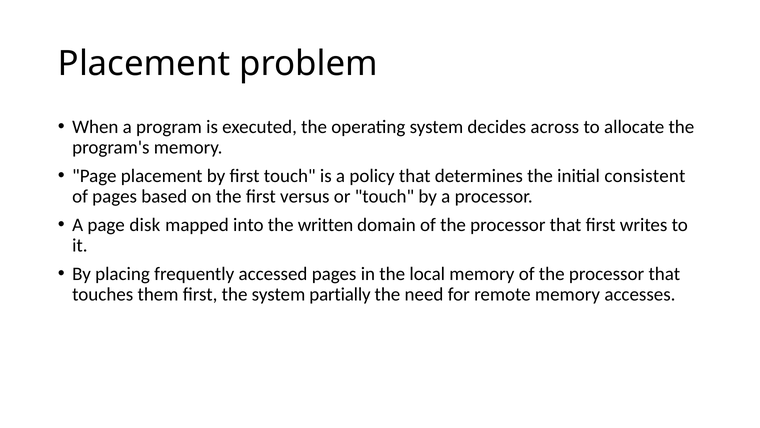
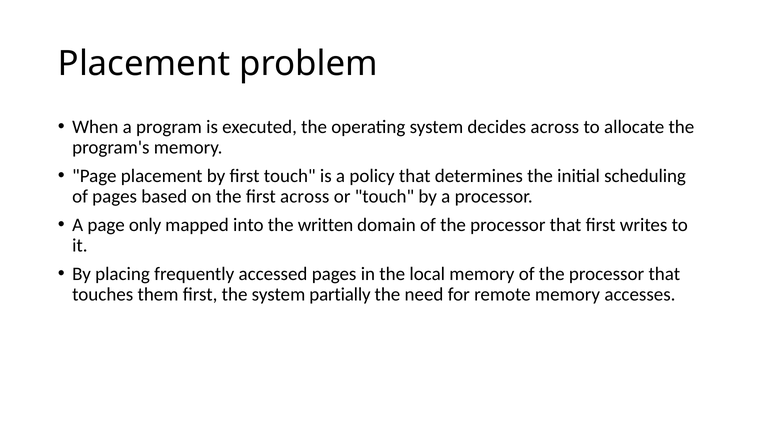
consistent: consistent -> scheduling
first versus: versus -> across
disk: disk -> only
